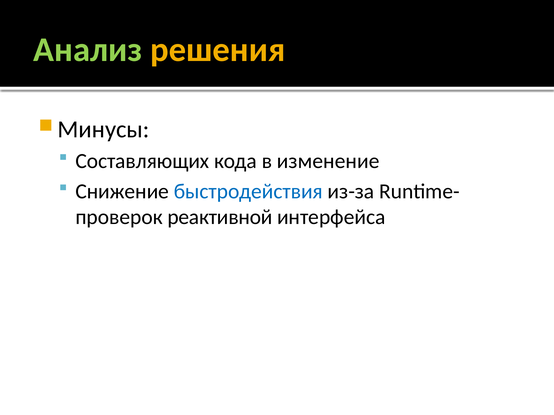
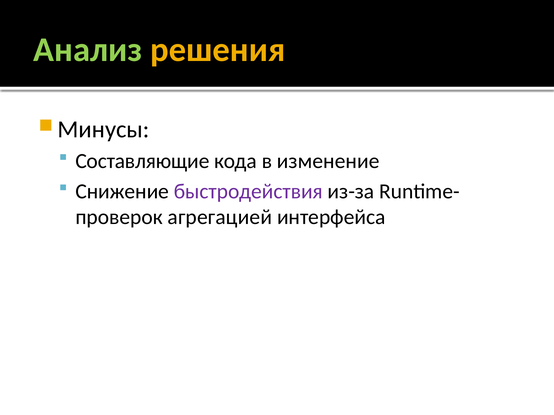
Составляющих: Составляющих -> Составляющие
быстродействия colour: blue -> purple
реактивной: реактивной -> агрегацией
